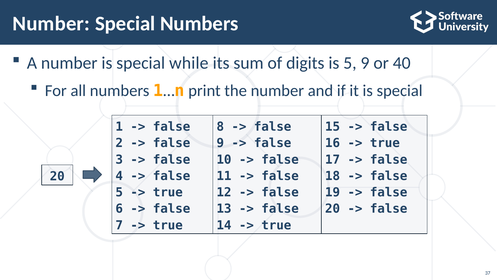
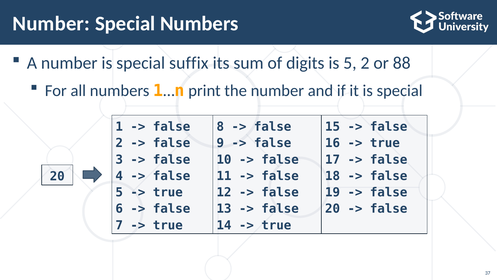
while: while -> suffix
5 9: 9 -> 2
40: 40 -> 88
